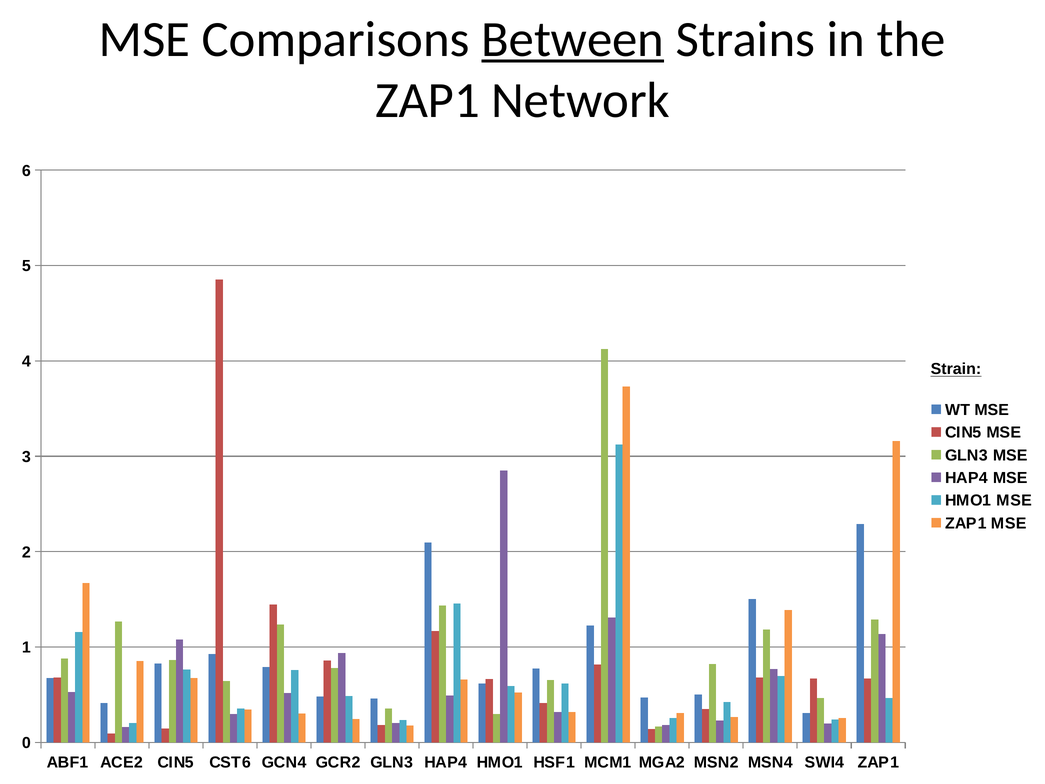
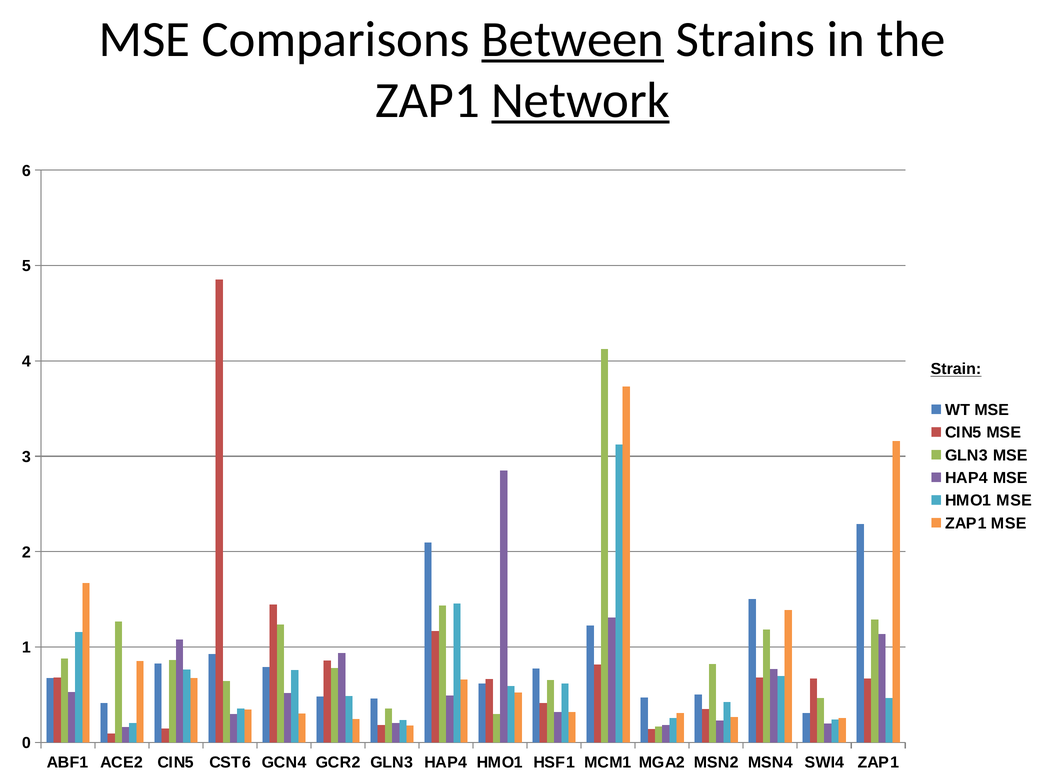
Network underline: none -> present
